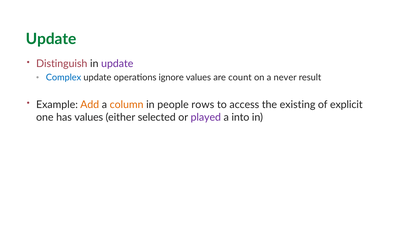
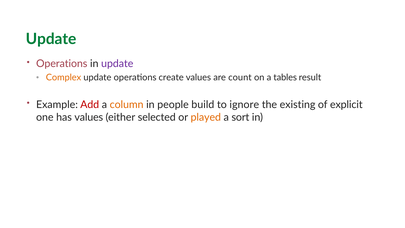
Distinguish at (62, 64): Distinguish -> Operations
Complex colour: blue -> orange
ignore: ignore -> create
never: never -> tables
Add colour: orange -> red
rows: rows -> build
access: access -> ignore
played colour: purple -> orange
into: into -> sort
